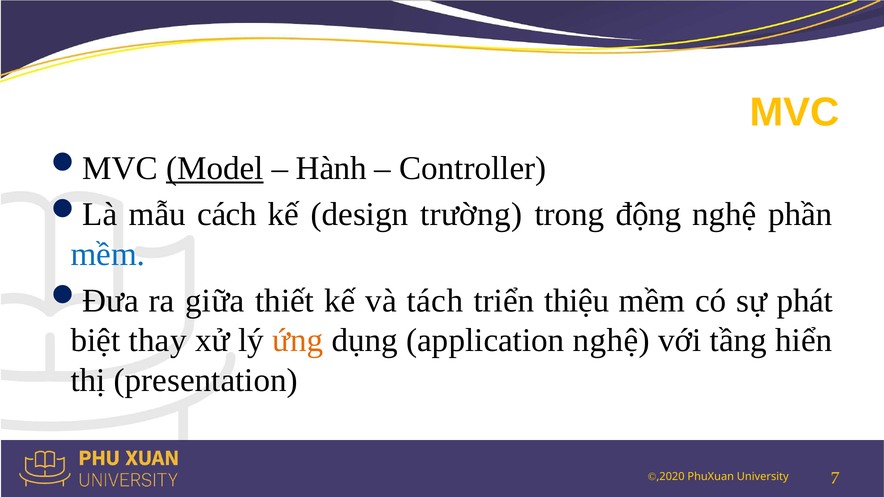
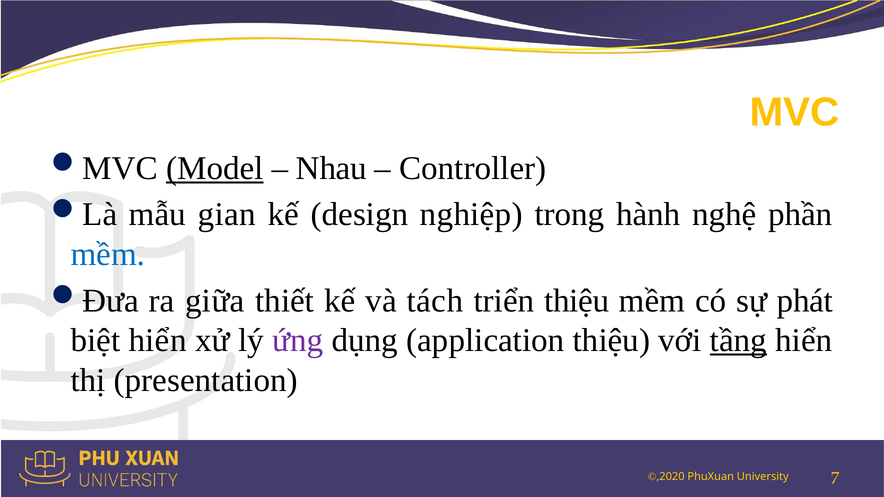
Hành: Hành -> Nhau
cách: cách -> gian
trường: trường -> nghiệp
động: động -> hành
biệt thay: thay -> hiển
ứng colour: orange -> purple
application nghệ: nghệ -> thiệu
tầng underline: none -> present
